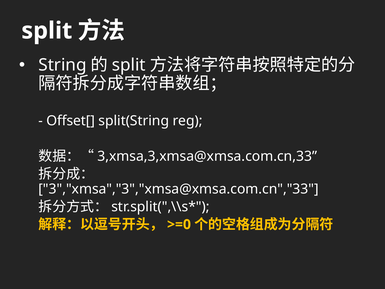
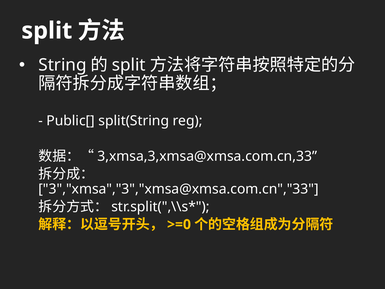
Offset[: Offset[ -> Public[
